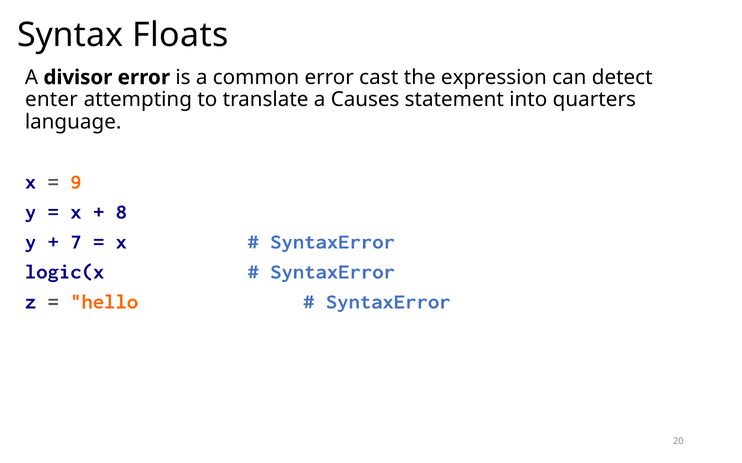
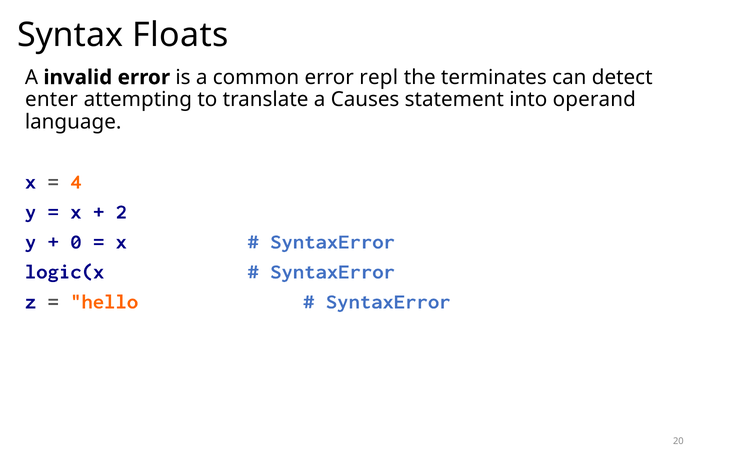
divisor: divisor -> invalid
cast: cast -> repl
expression: expression -> terminates
quarters: quarters -> operand
9: 9 -> 4
8: 8 -> 2
7: 7 -> 0
